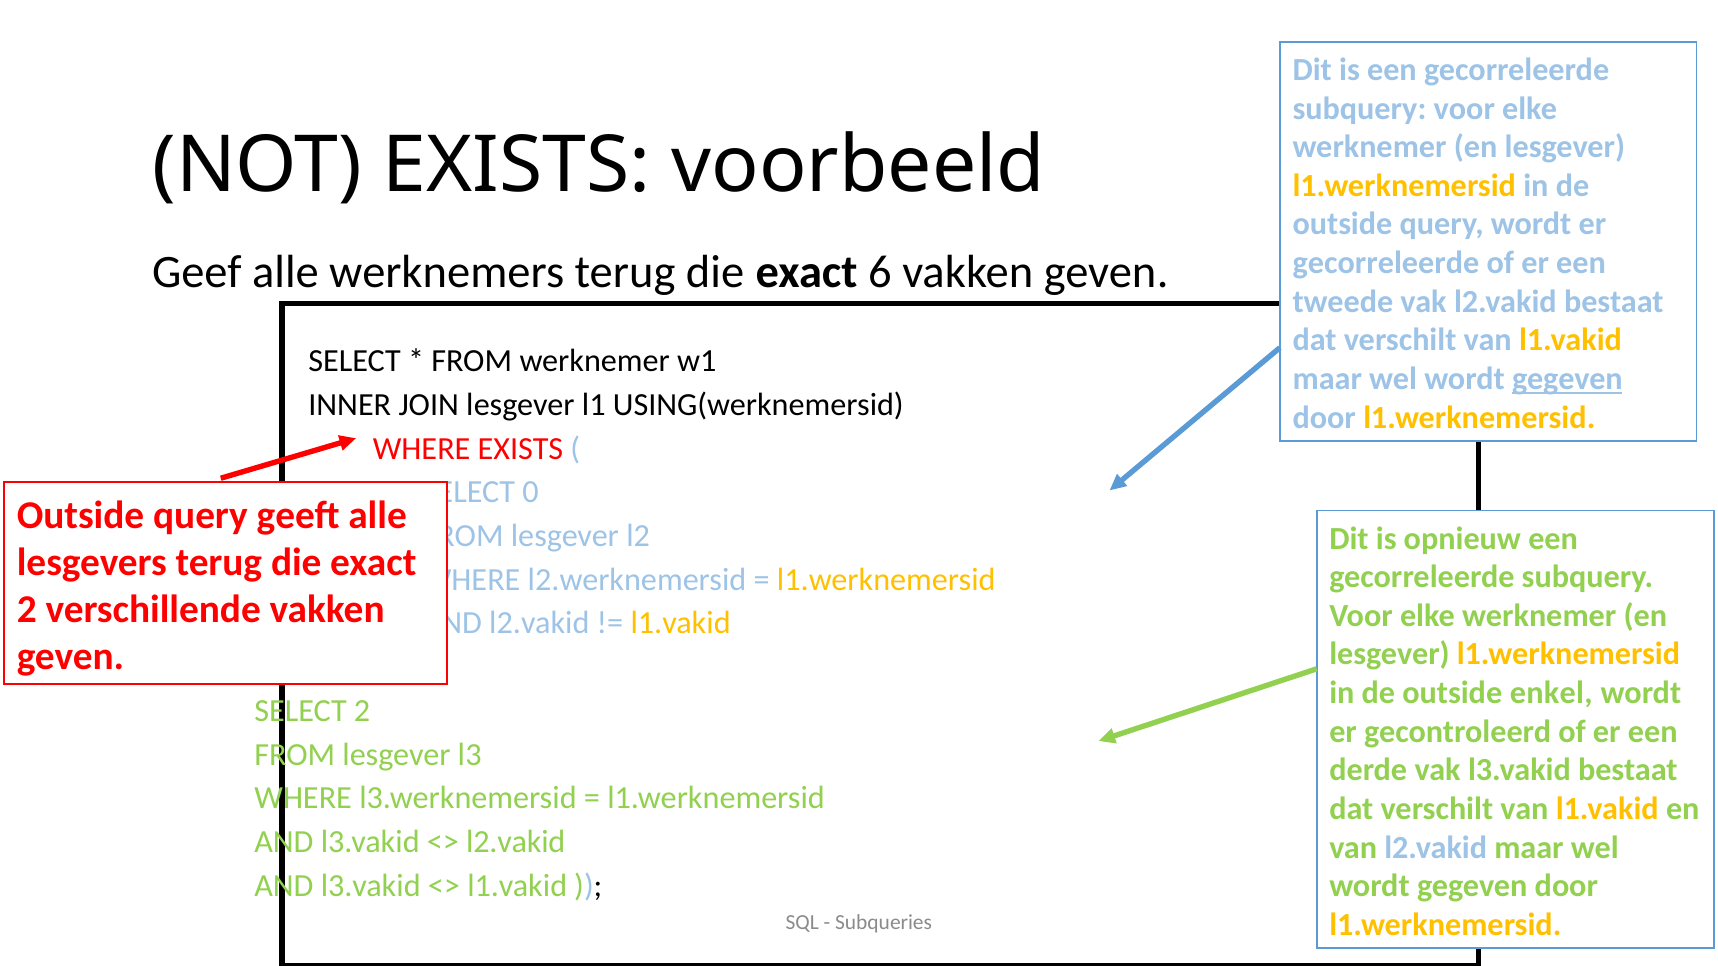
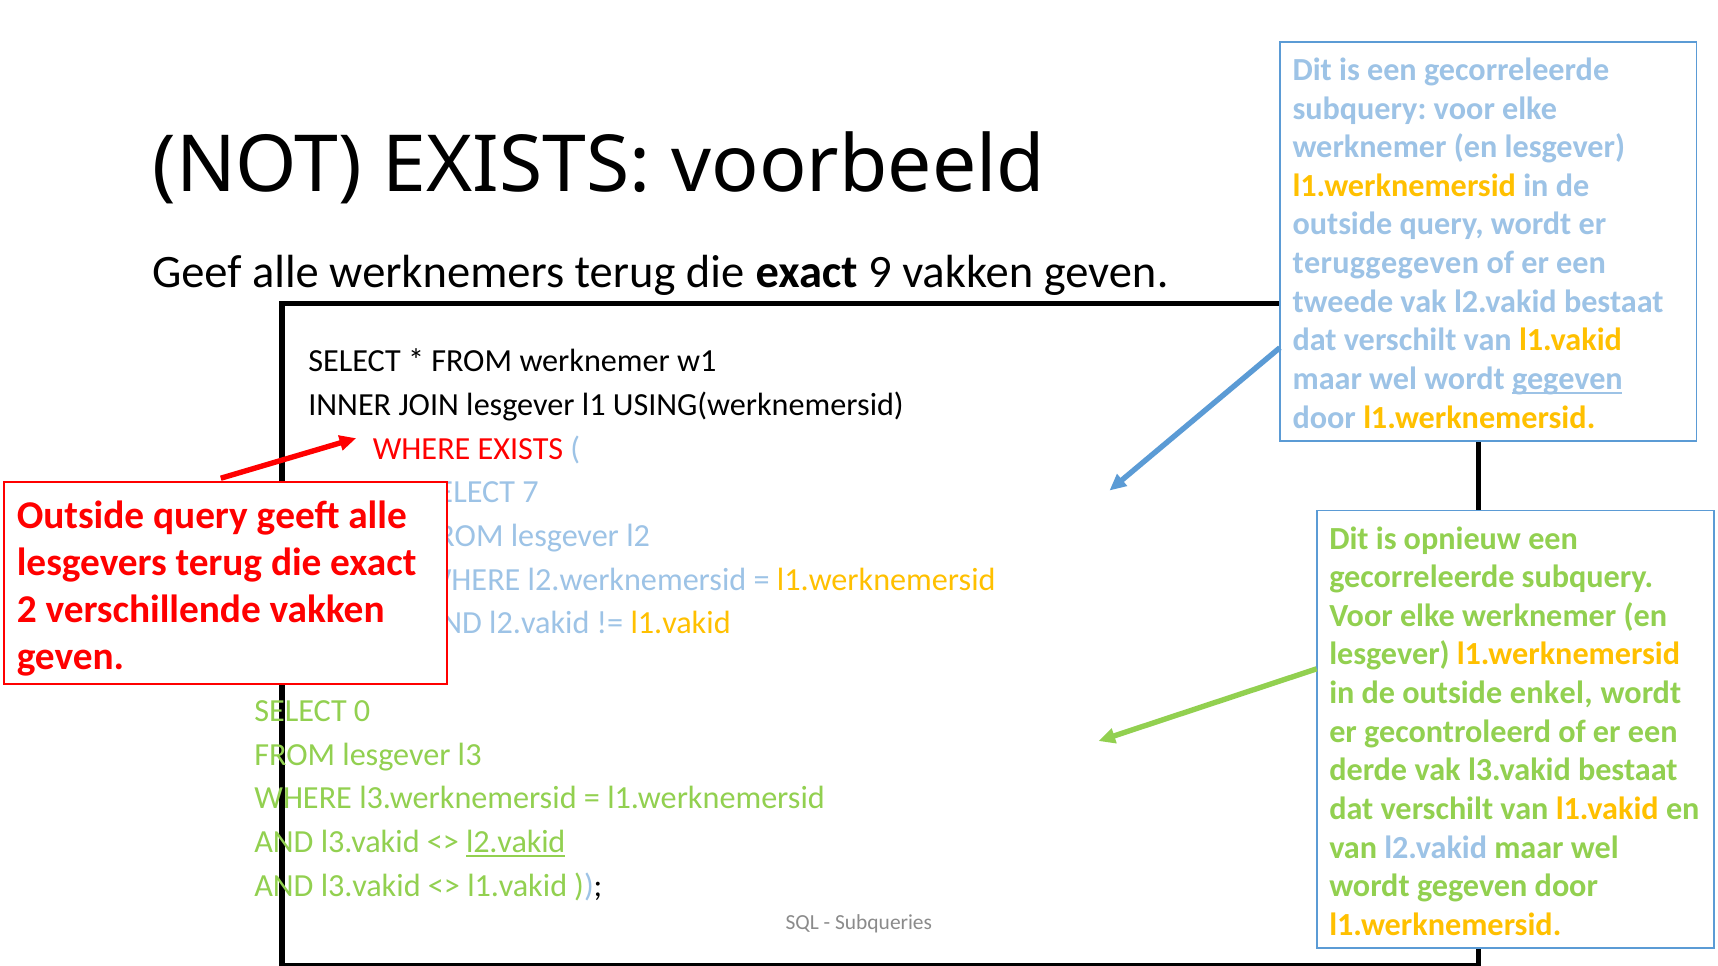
gecorreleerde at (1386, 263): gecorreleerde -> teruggegeven
6: 6 -> 9
0: 0 -> 7
SELECT 2: 2 -> 0
l2.vakid at (516, 842) underline: none -> present
